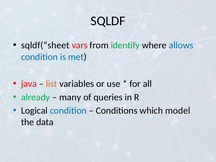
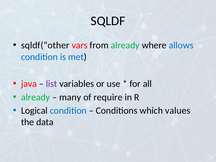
sqldf(“sheet: sqldf(“sheet -> sqldf(“other
from identify: identify -> already
list colour: orange -> purple
queries: queries -> require
model: model -> values
